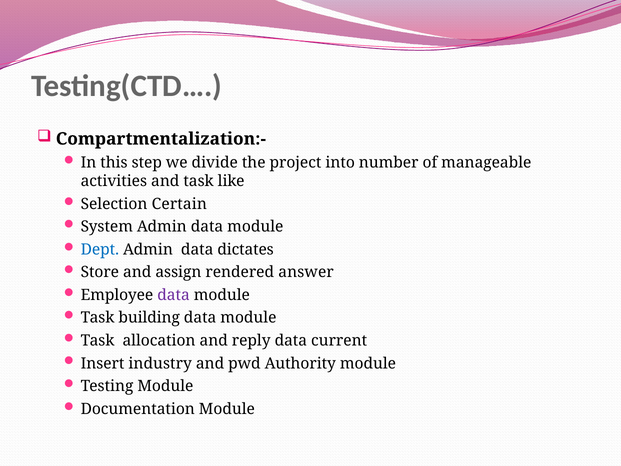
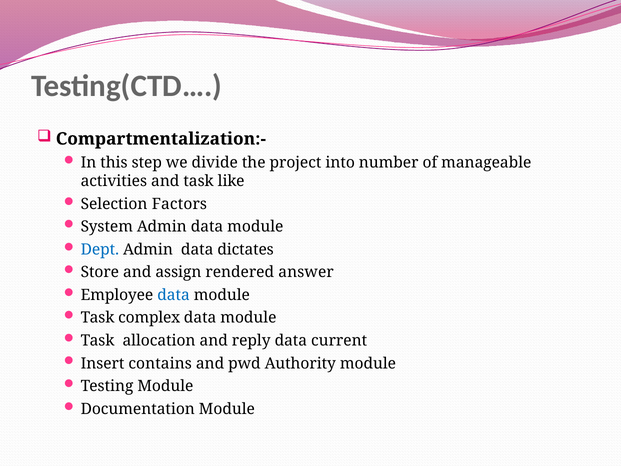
Certain: Certain -> Factors
data at (174, 295) colour: purple -> blue
building: building -> complex
industry: industry -> contains
